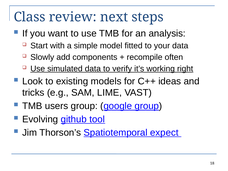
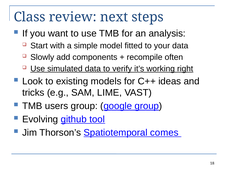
expect: expect -> comes
